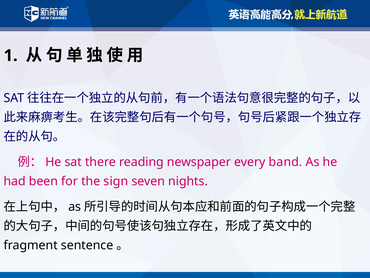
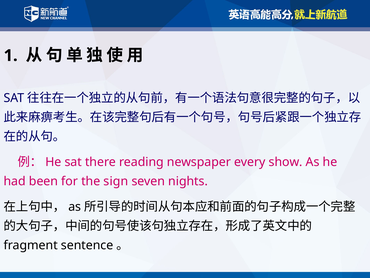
band: band -> show
